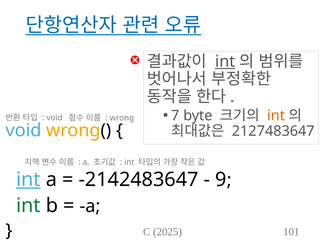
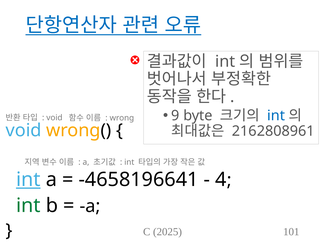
int at (225, 61) underline: present -> none
7: 7 -> 9
int at (276, 115) colour: orange -> blue
2127483647: 2127483647 -> 2162808961
-2142483647: -2142483647 -> -4658196641
9: 9 -> 4
